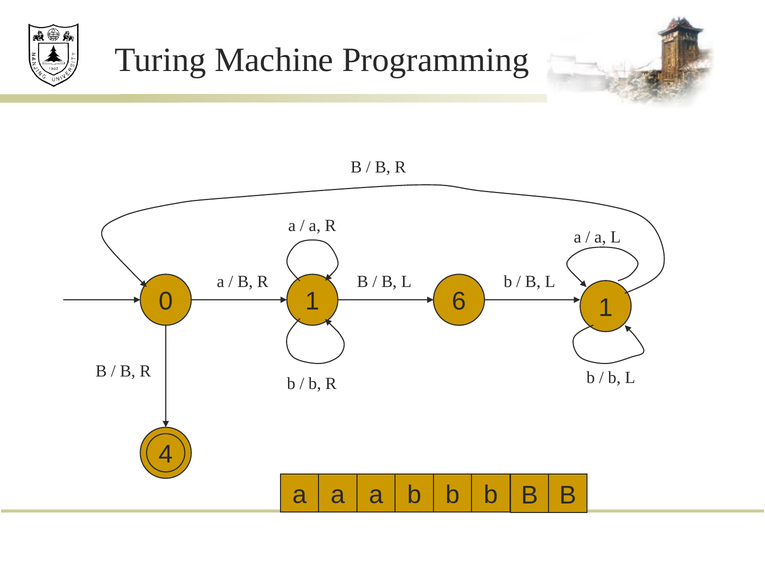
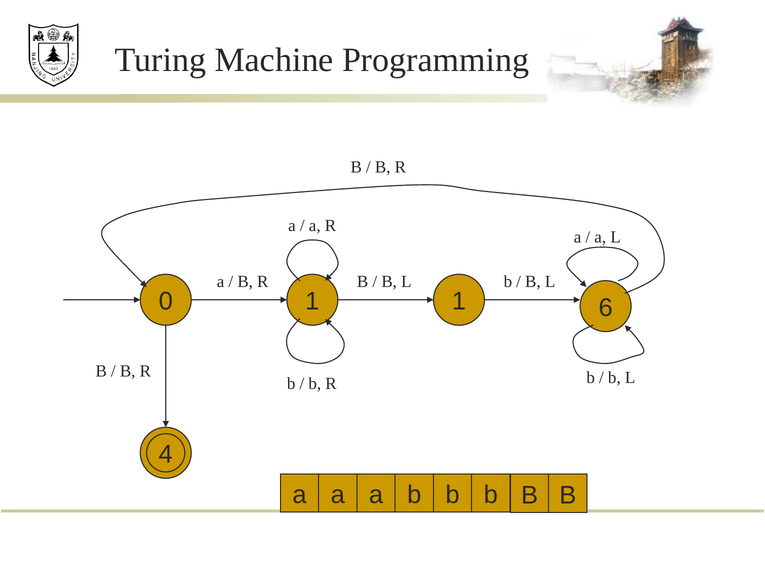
0 6: 6 -> 1
1 1: 1 -> 6
